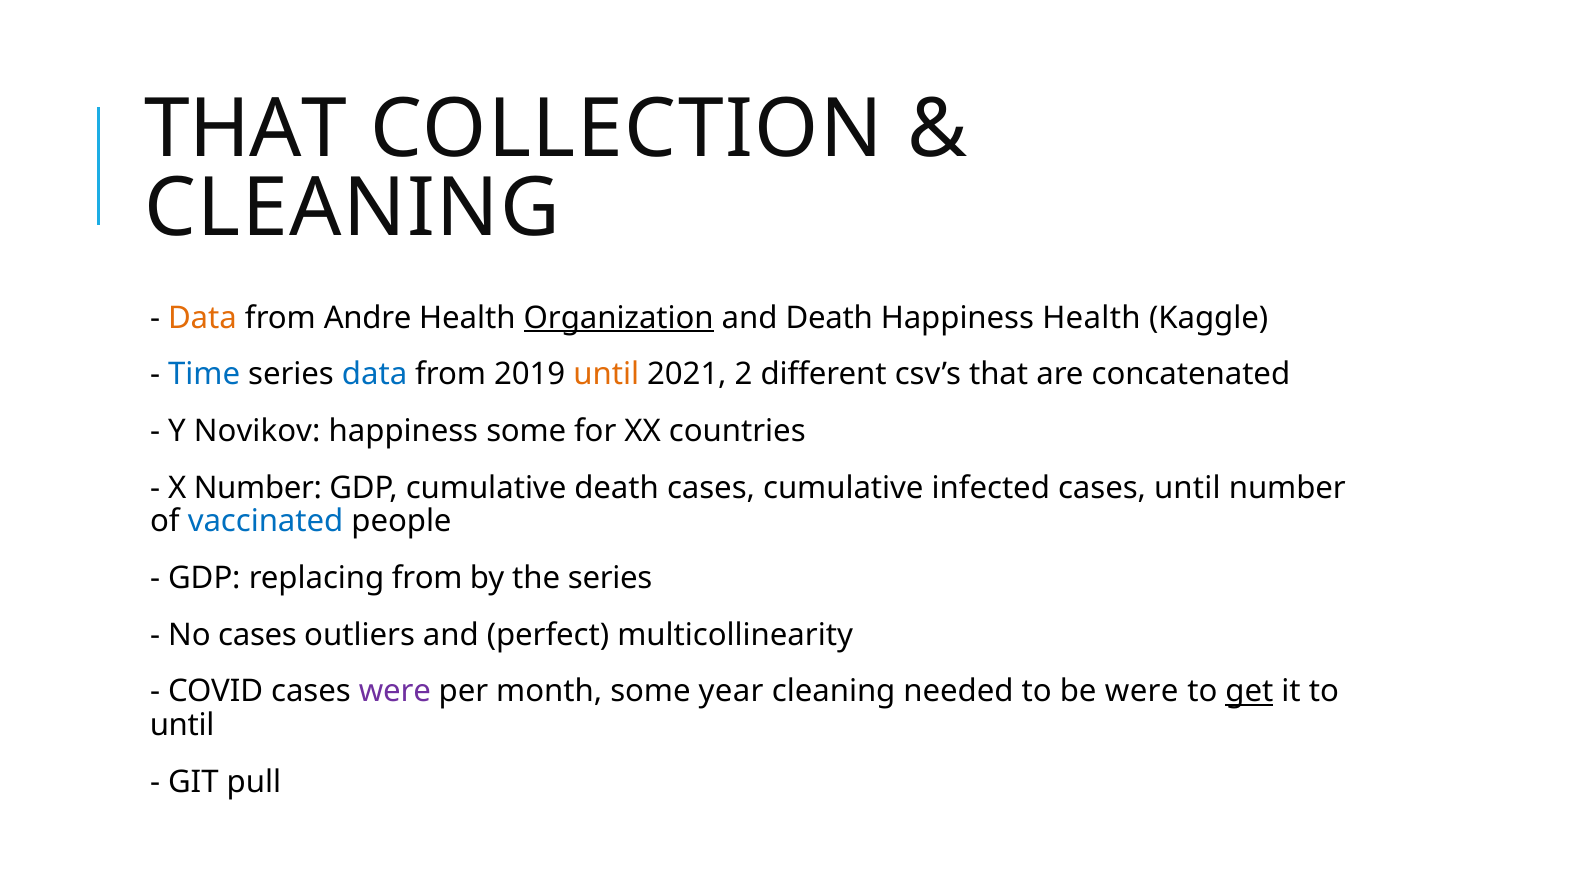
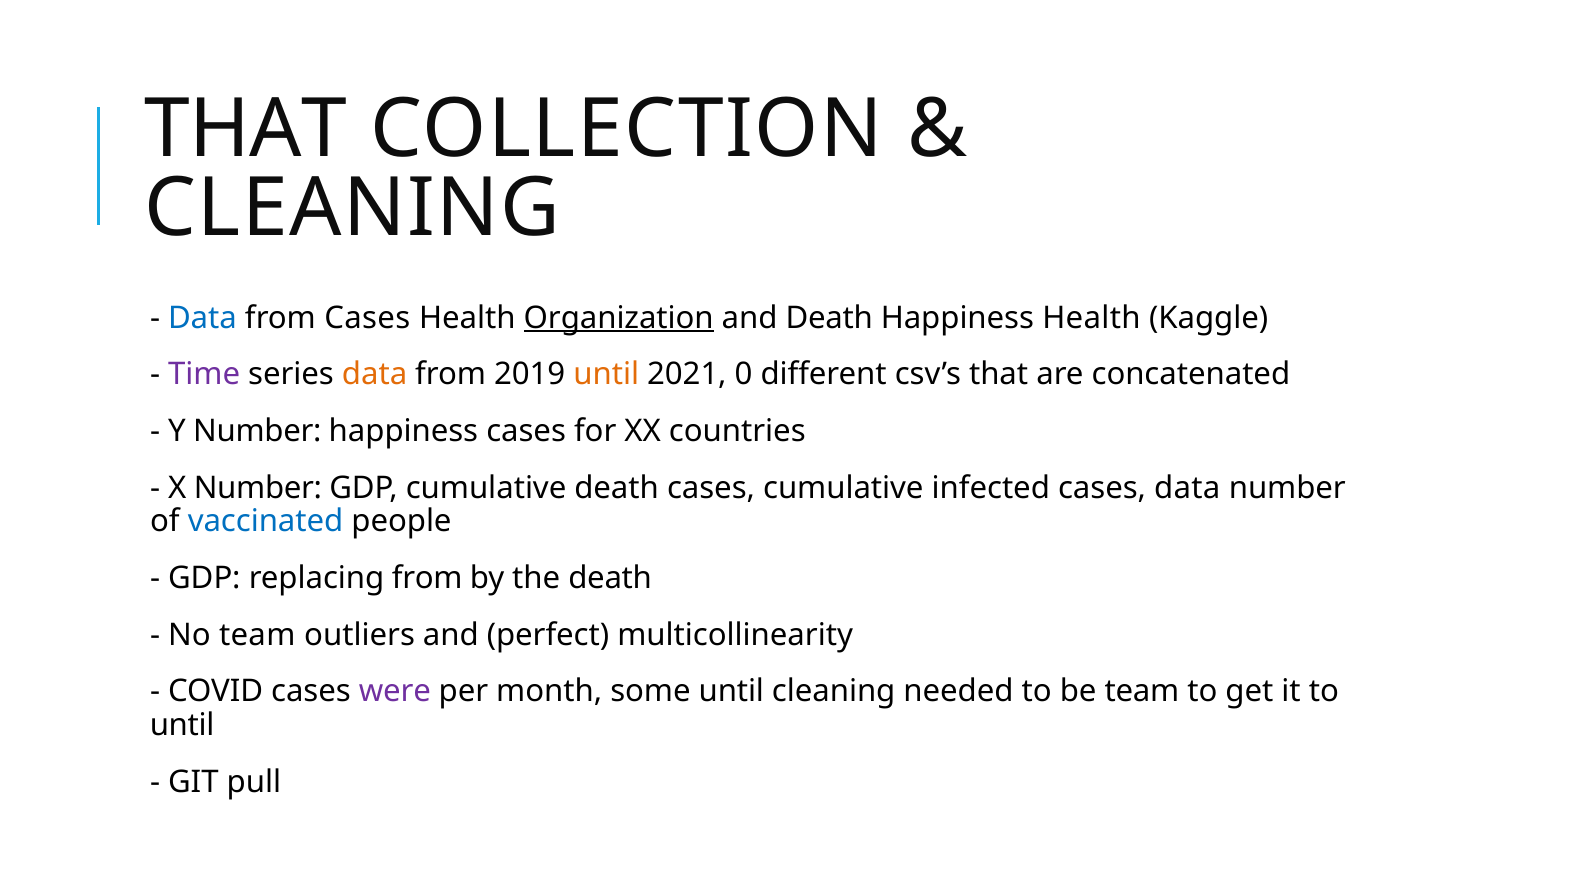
Data at (202, 318) colour: orange -> blue
from Andre: Andre -> Cases
Time colour: blue -> purple
data at (375, 375) colour: blue -> orange
2: 2 -> 0
Y Novikov: Novikov -> Number
happiness some: some -> cases
cases until: until -> data
the series: series -> death
No cases: cases -> team
some year: year -> until
be were: were -> team
get underline: present -> none
